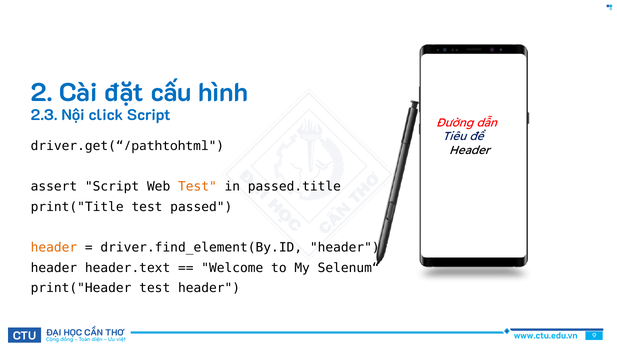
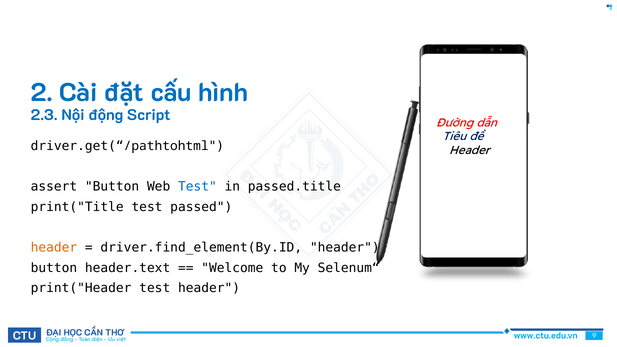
click: click -> động
assert Script: Script -> Button
Test at (197, 187) colour: orange -> blue
header at (54, 268): header -> button
